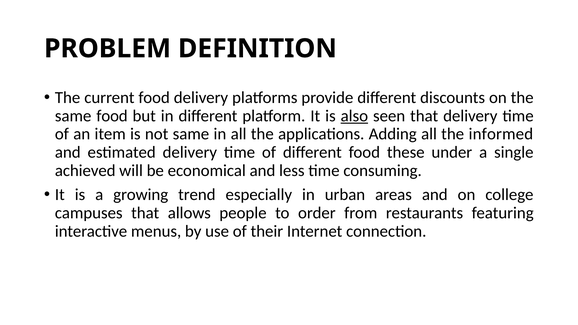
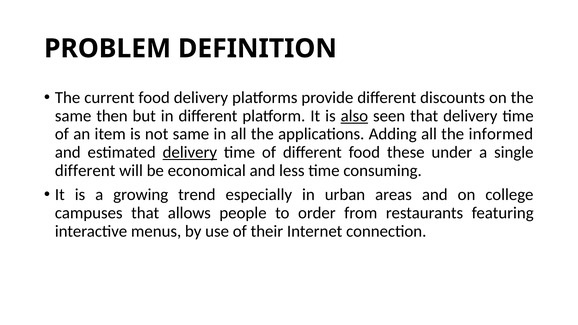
same food: food -> then
delivery at (190, 152) underline: none -> present
achieved at (85, 171): achieved -> different
